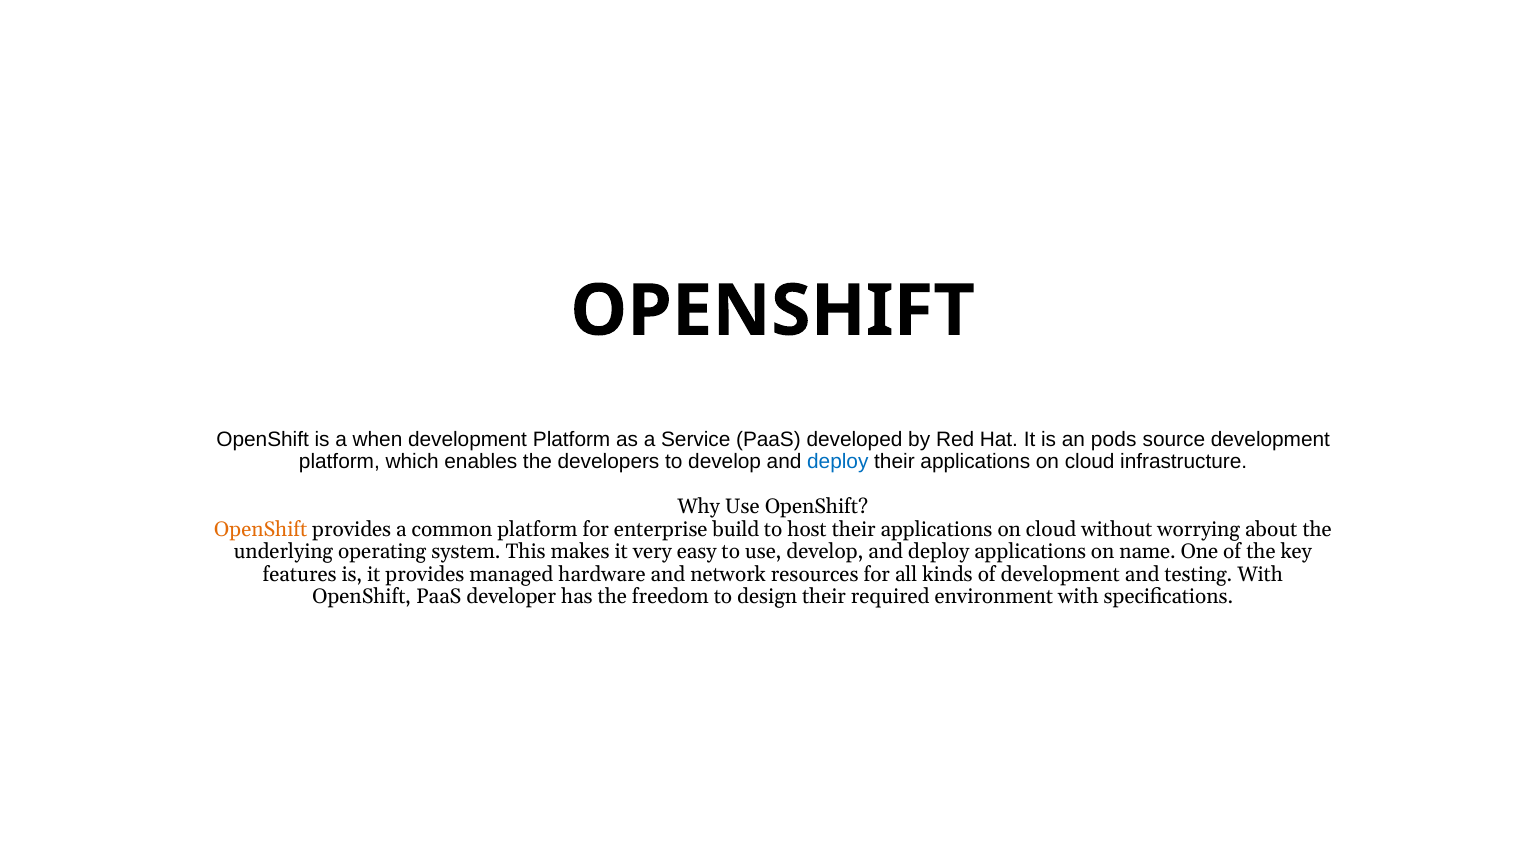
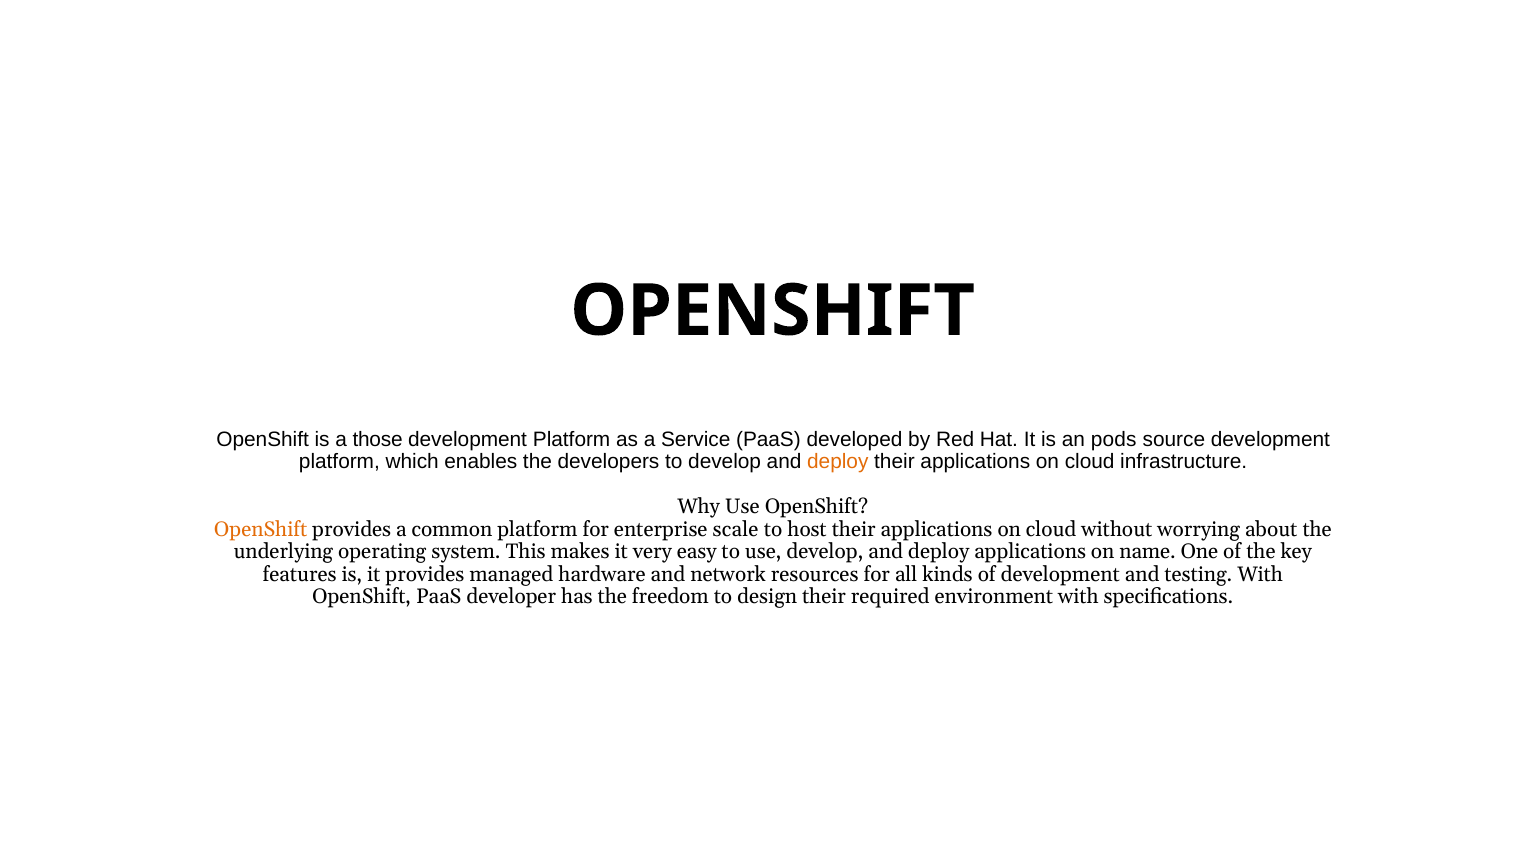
when: when -> those
deploy at (838, 462) colour: blue -> orange
build: build -> scale
